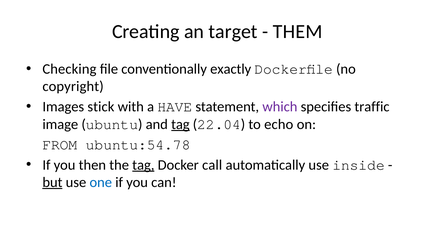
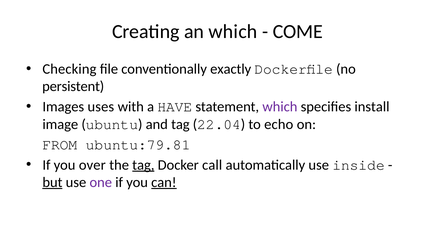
an target: target -> which
THEM: THEM -> COME
copyright: copyright -> persistent
stick: stick -> uses
traffic: traffic -> install
tag at (180, 124) underline: present -> none
ubuntu:54.78: ubuntu:54.78 -> ubuntu:79.81
then: then -> over
one colour: blue -> purple
can underline: none -> present
